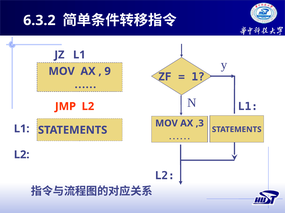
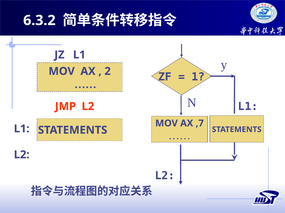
9: 9 -> 2
,3: ,3 -> ,7
